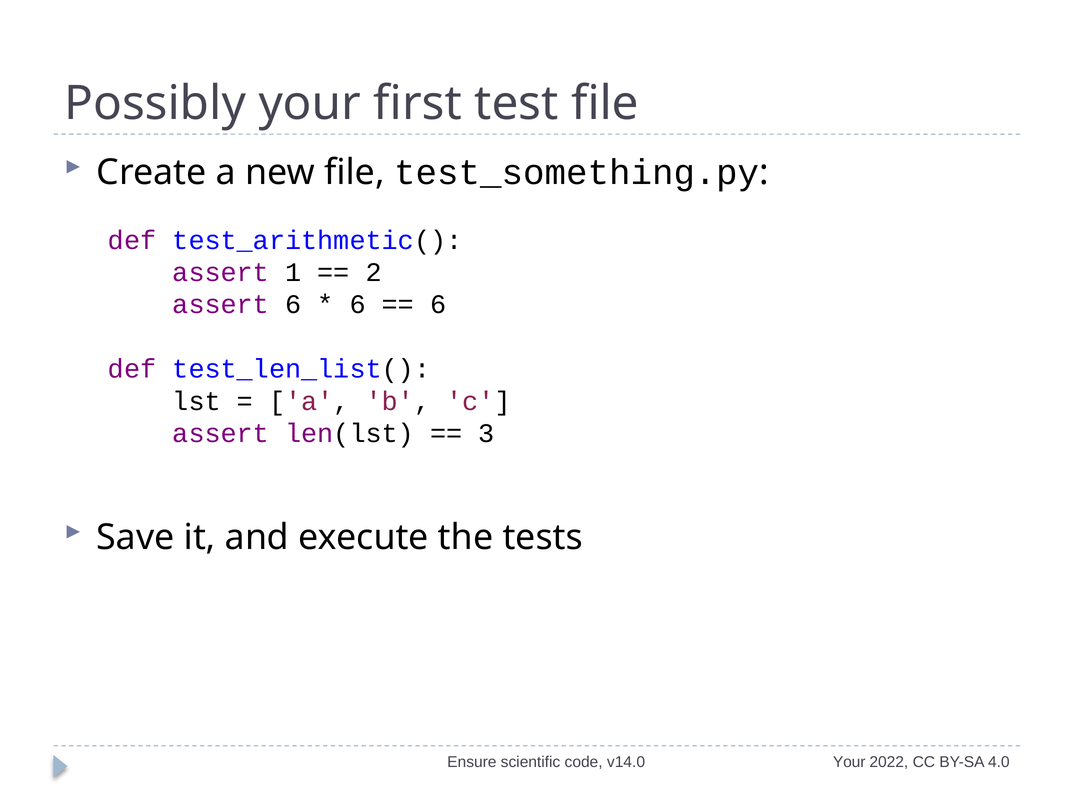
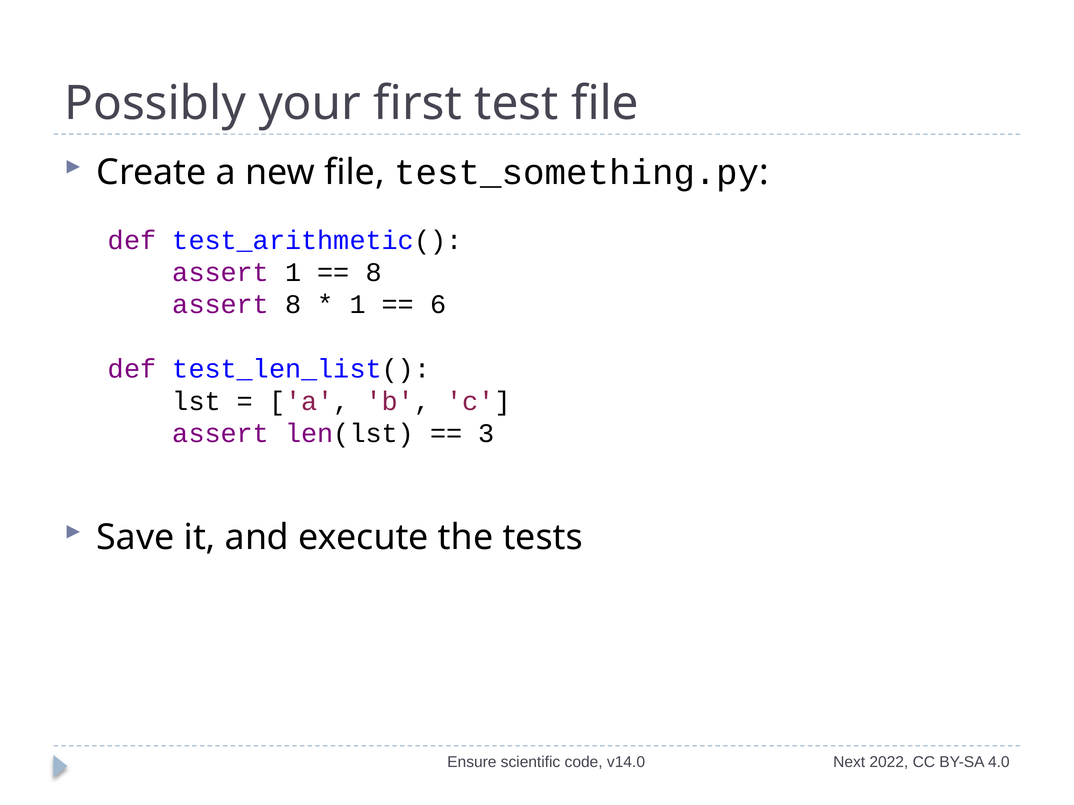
2 at (374, 273): 2 -> 8
assert 6: 6 -> 8
6 at (358, 305): 6 -> 1
Your at (849, 762): Your -> Next
